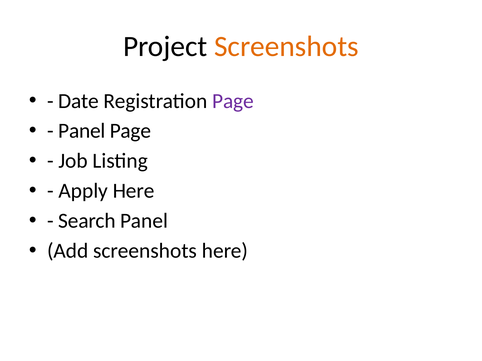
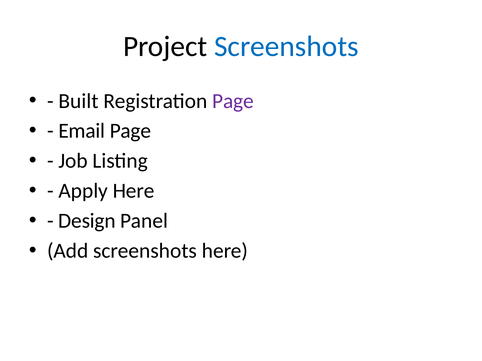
Screenshots at (286, 47) colour: orange -> blue
Date: Date -> Built
Panel at (82, 131): Panel -> Email
Search: Search -> Design
